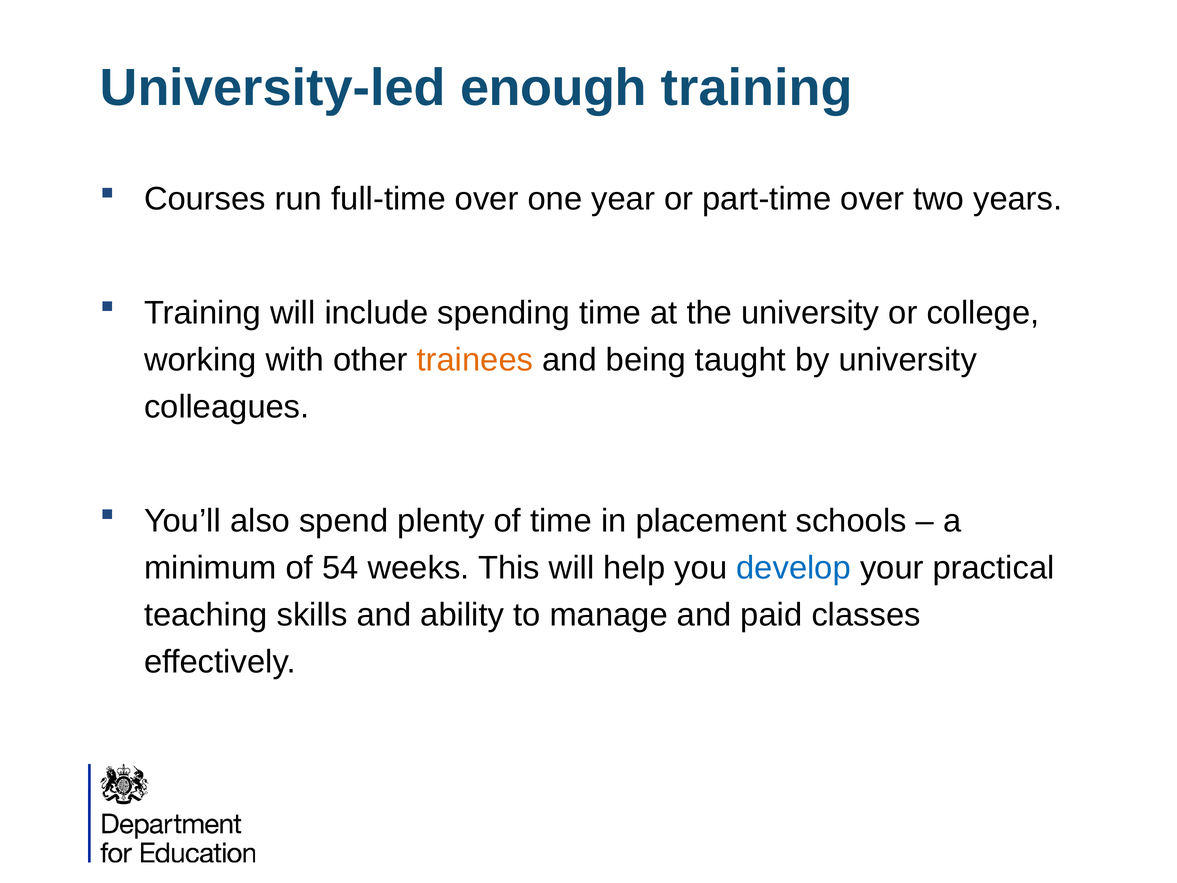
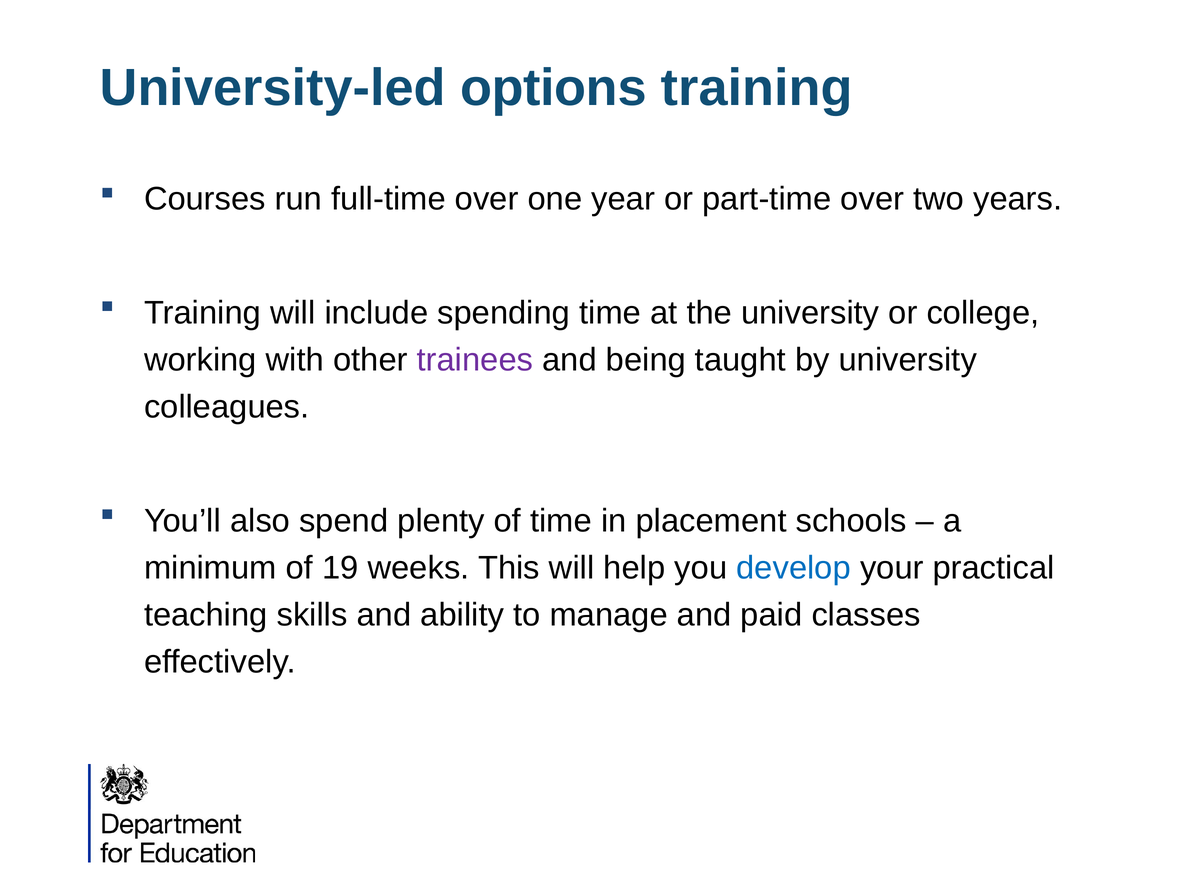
enough: enough -> options
trainees colour: orange -> purple
54: 54 -> 19
